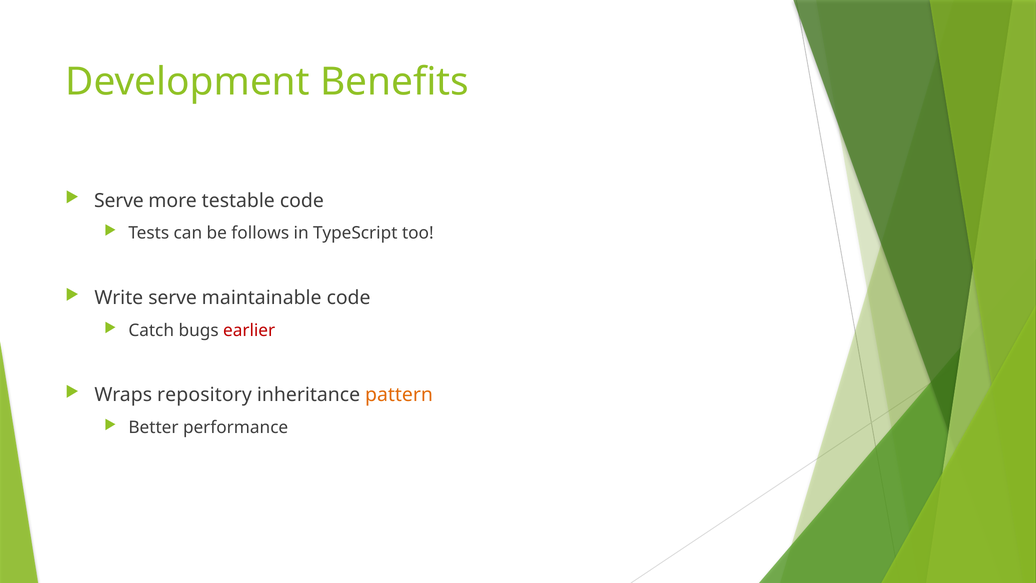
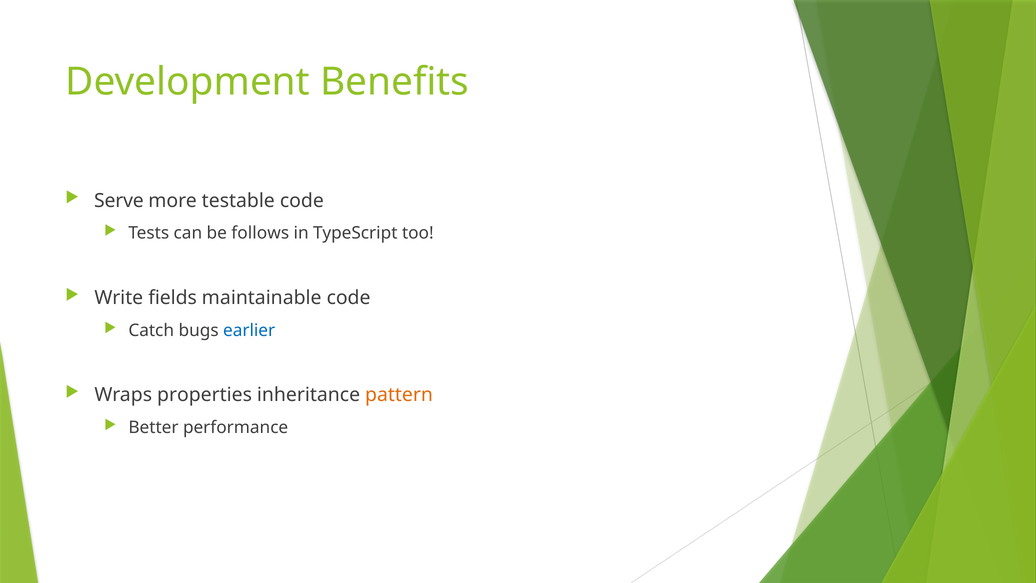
Write serve: serve -> fields
earlier colour: red -> blue
repository: repository -> properties
